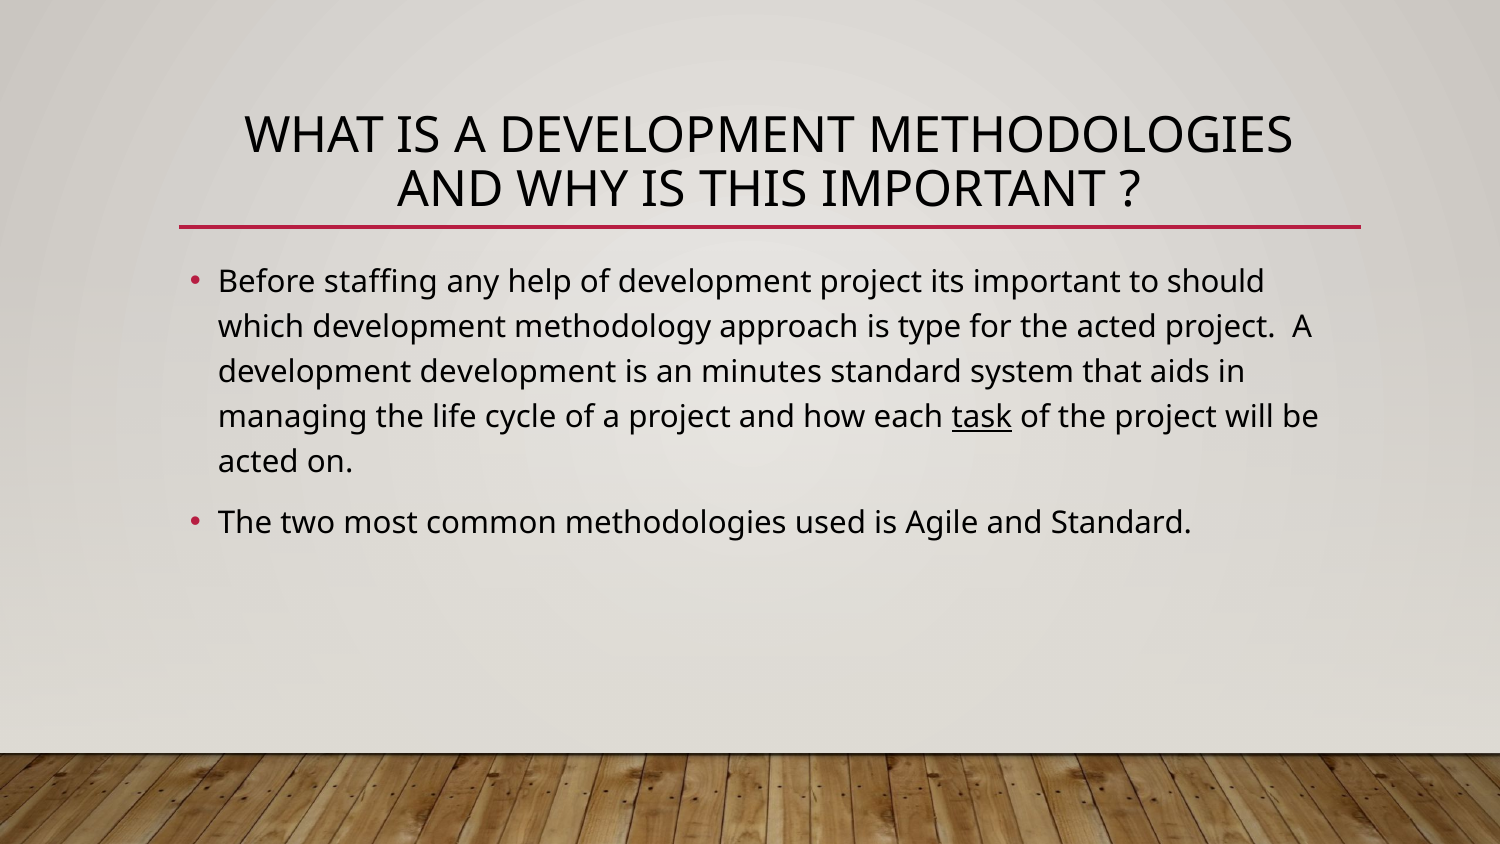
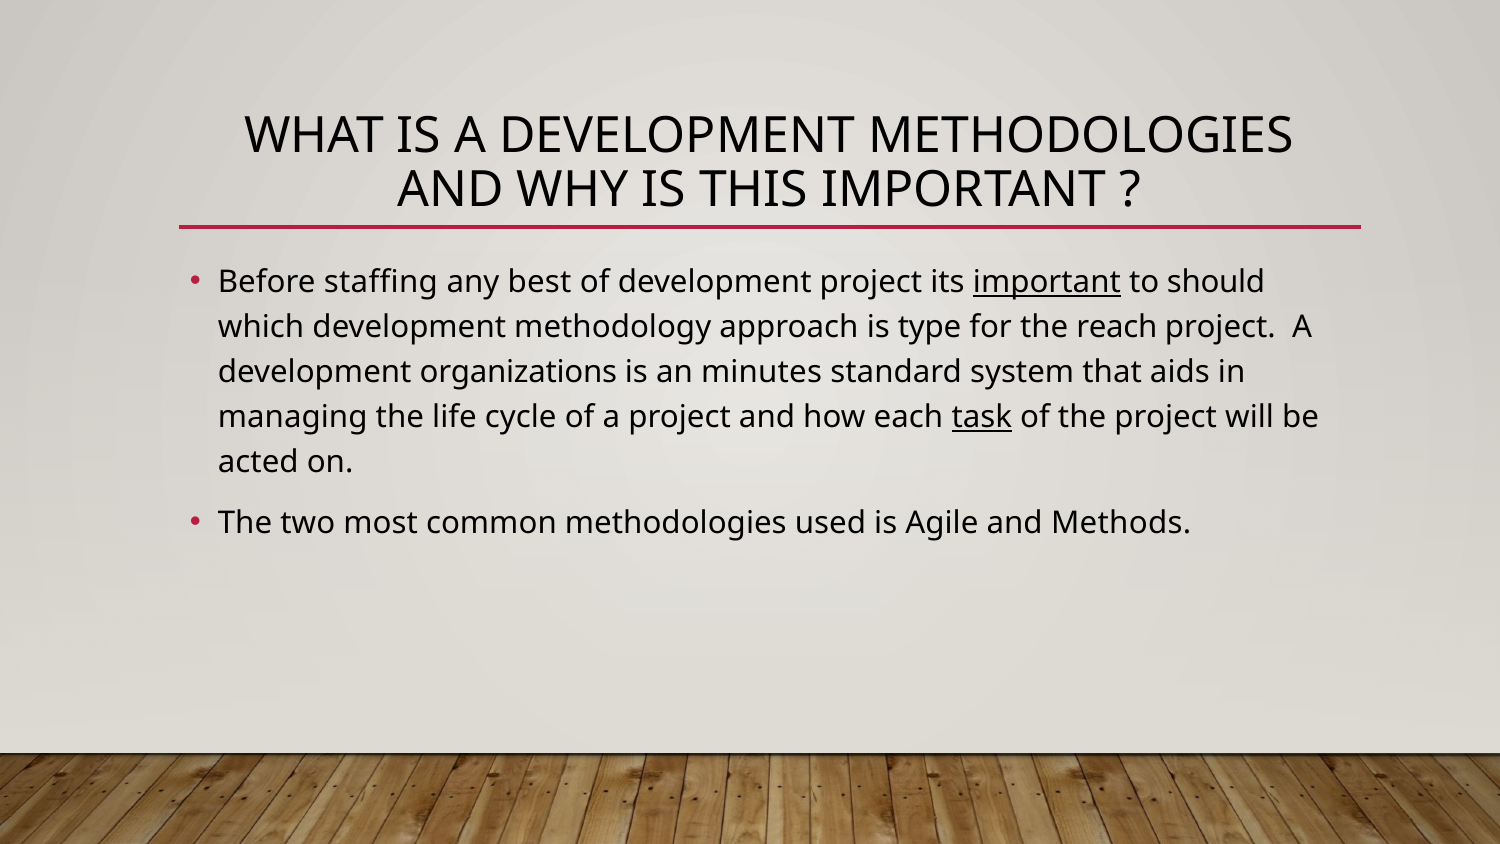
help: help -> best
important at (1047, 282) underline: none -> present
the acted: acted -> reach
development development: development -> organizations
and Standard: Standard -> Methods
